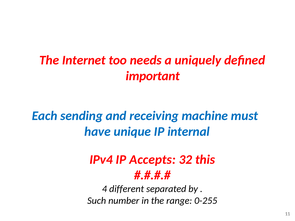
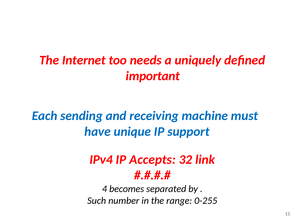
internal: internal -> support
this: this -> link
different: different -> becomes
